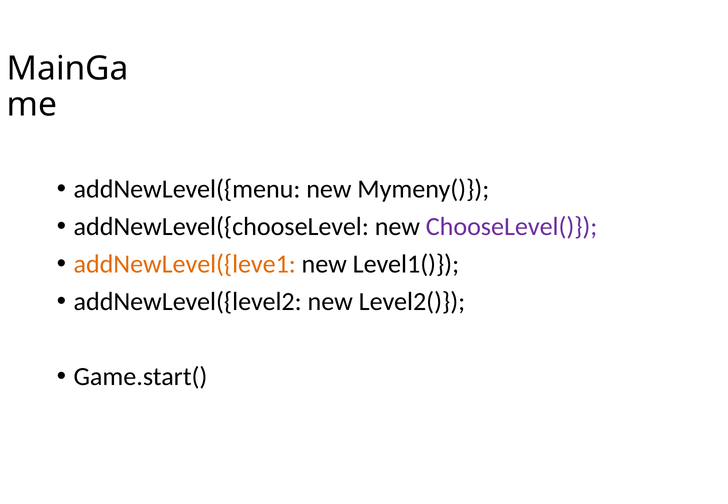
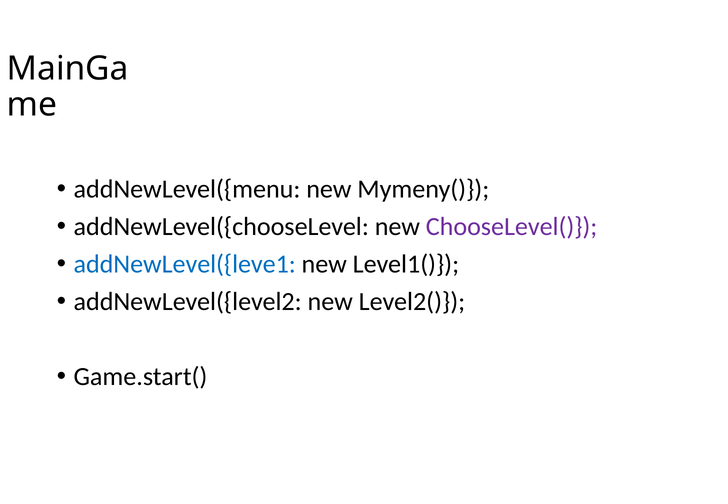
addNewLevel({leve1 colour: orange -> blue
